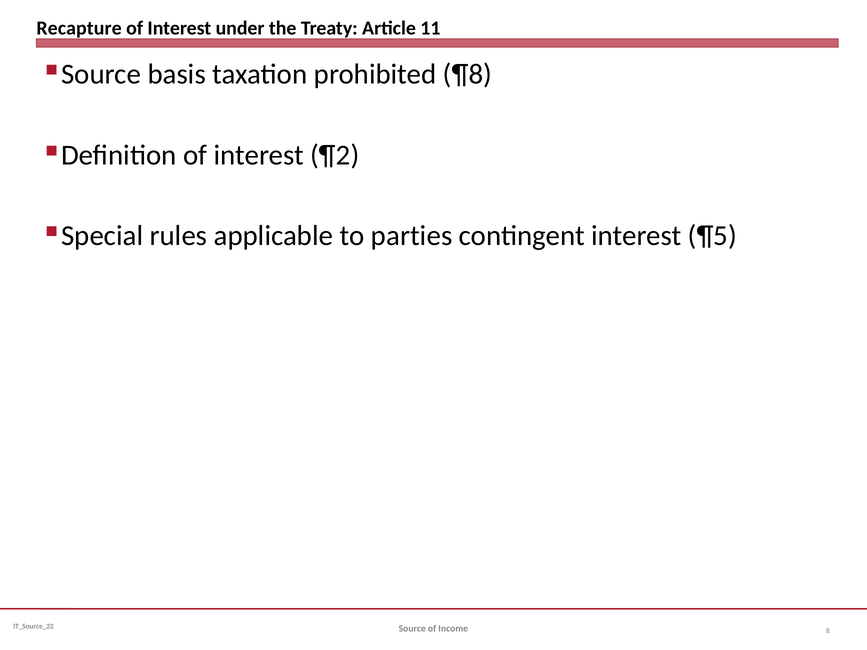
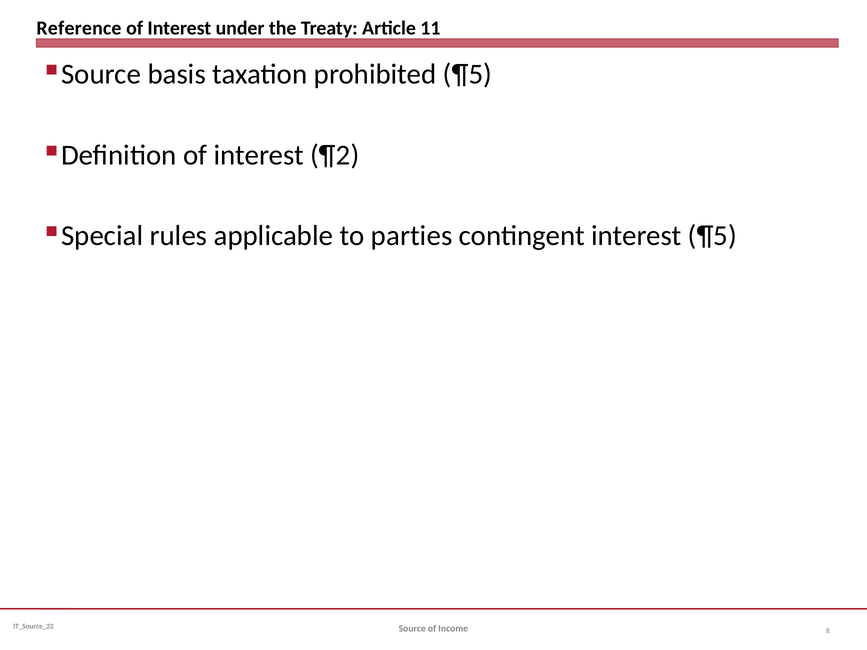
Recapture: Recapture -> Reference
prohibited ¶8: ¶8 -> ¶5
